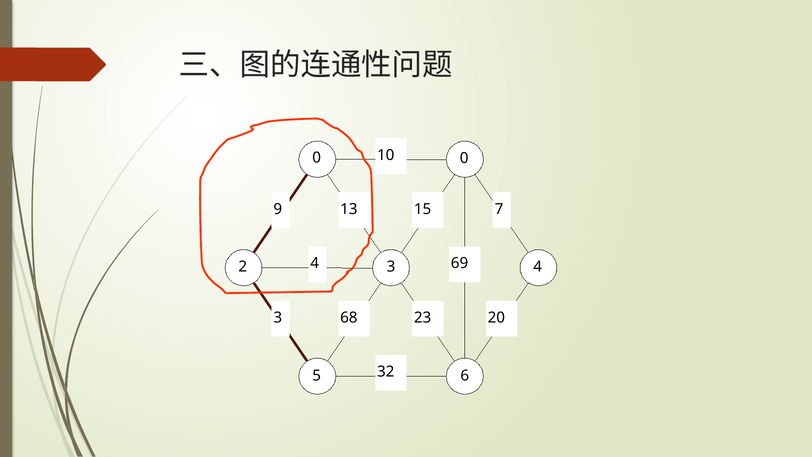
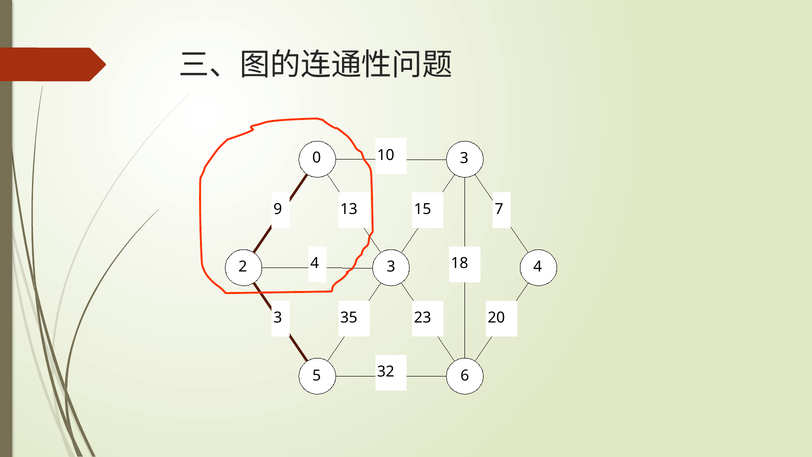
0 0: 0 -> 3
69: 69 -> 18
68: 68 -> 35
